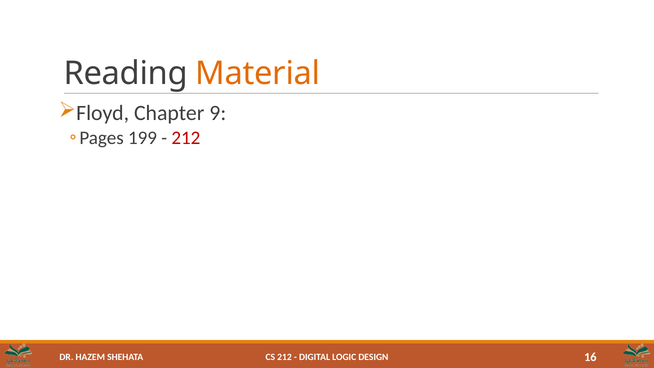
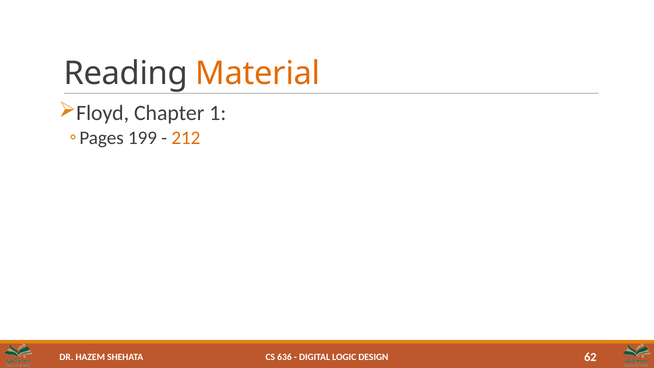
9: 9 -> 1
212 at (186, 138) colour: red -> orange
CS 212: 212 -> 636
16: 16 -> 62
